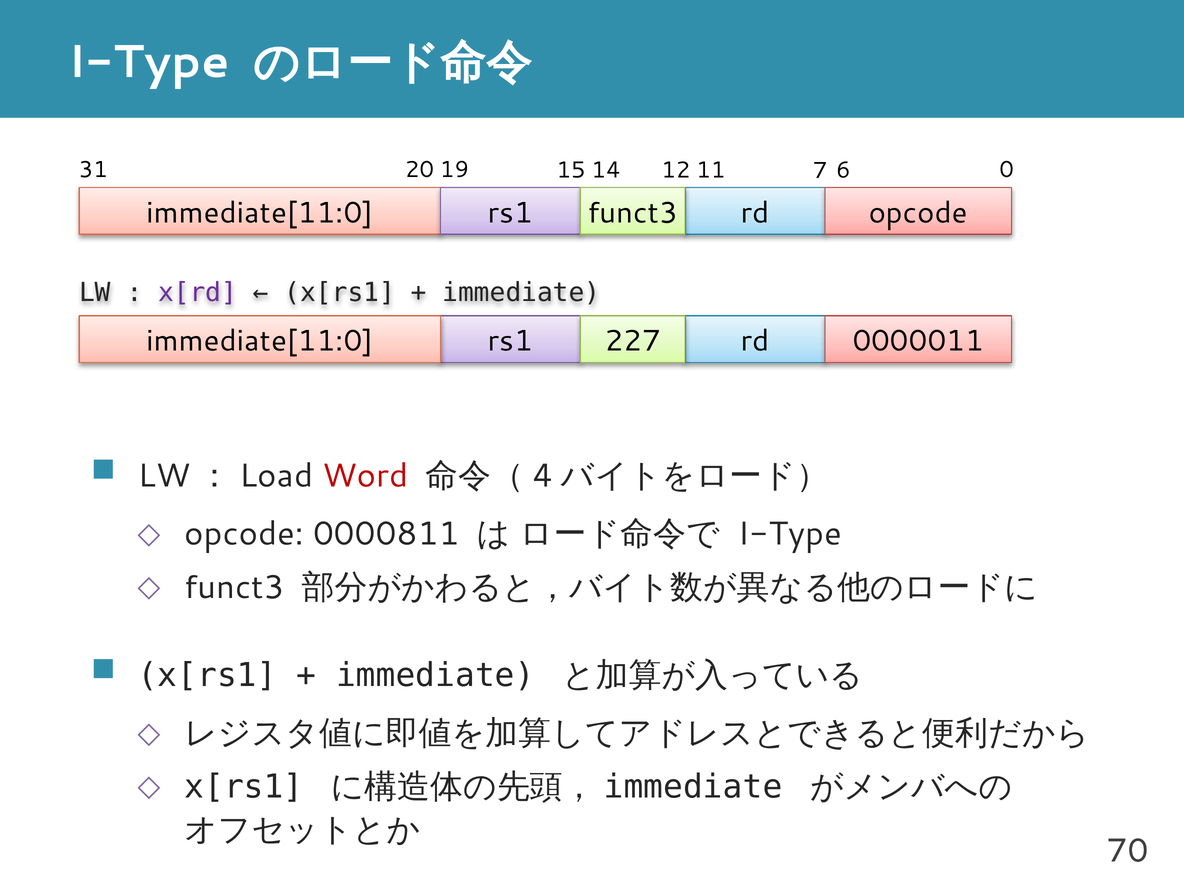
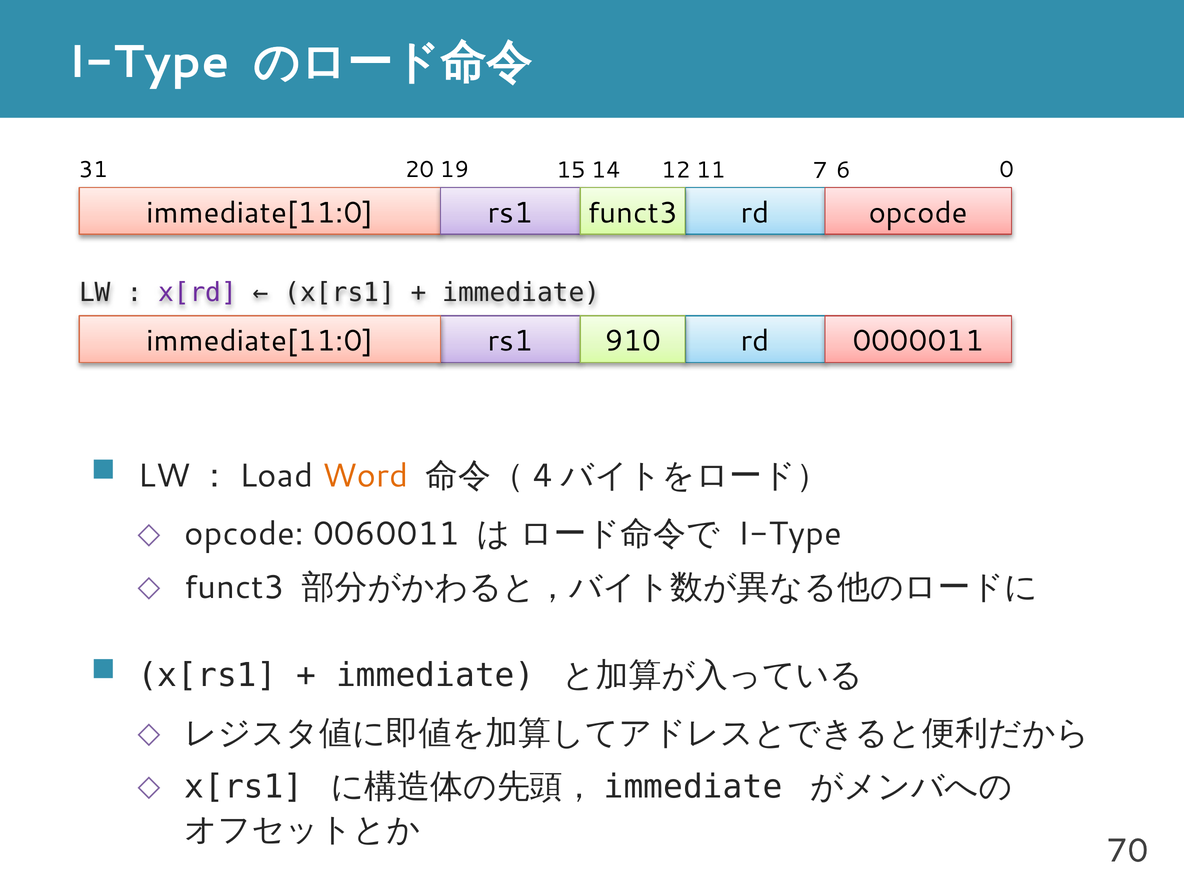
227: 227 -> 910
Word colour: red -> orange
0000811: 0000811 -> 0060011
